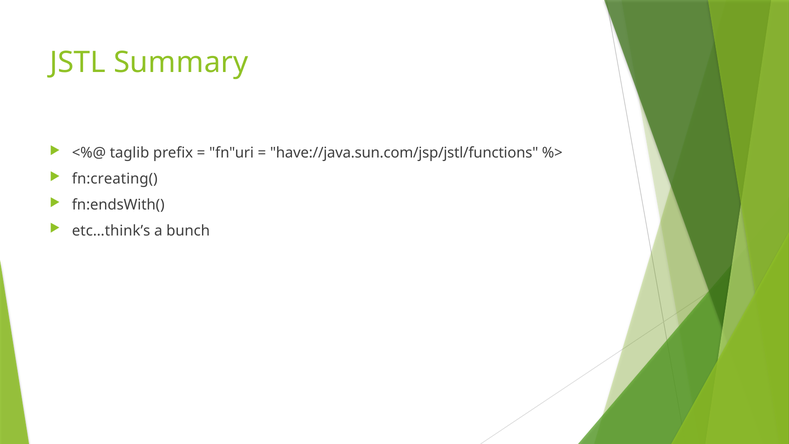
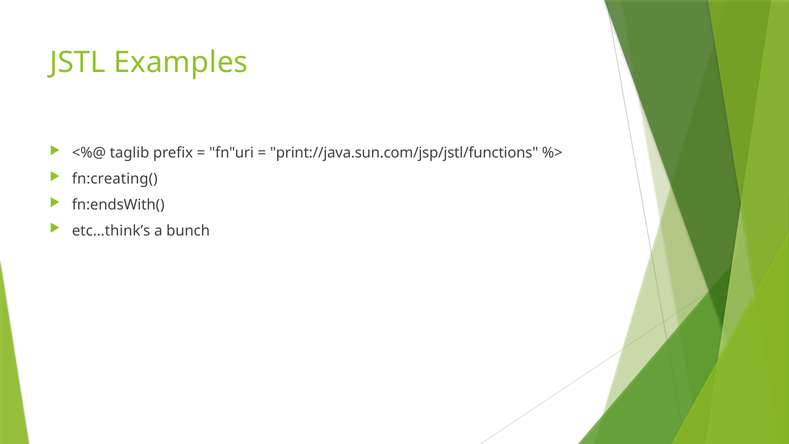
Summary: Summary -> Examples
have://java.sun.com/jsp/jstl/functions: have://java.sun.com/jsp/jstl/functions -> print://java.sun.com/jsp/jstl/functions
